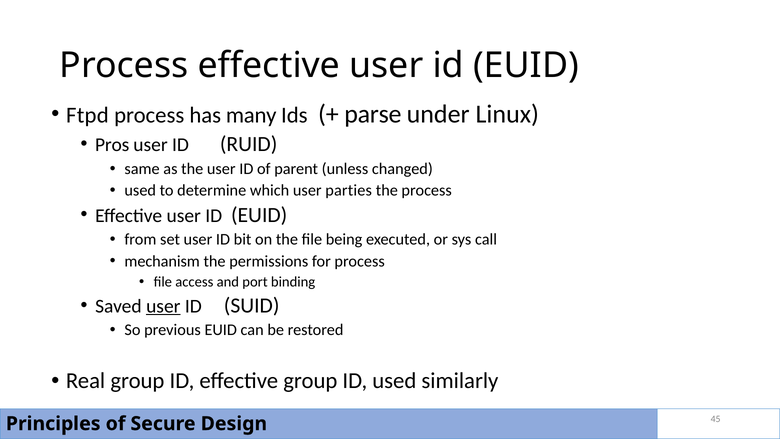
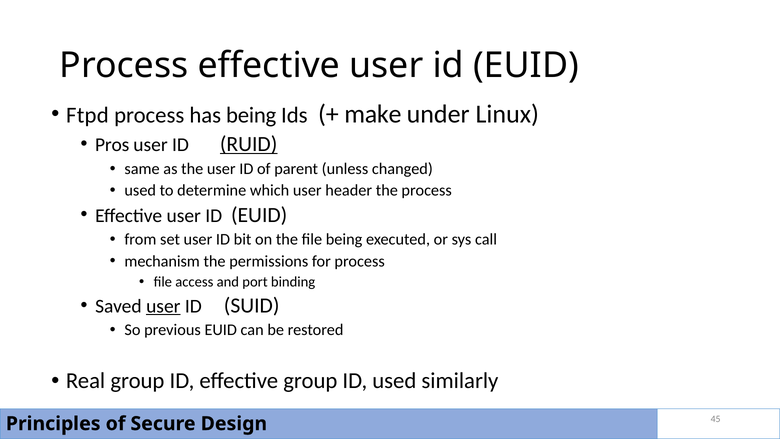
has many: many -> being
parse: parse -> make
RUID underline: none -> present
parties: parties -> header
